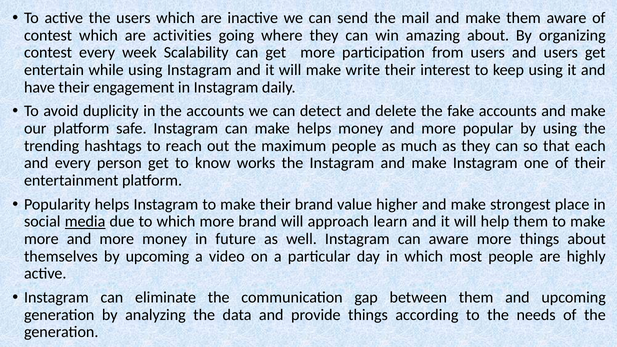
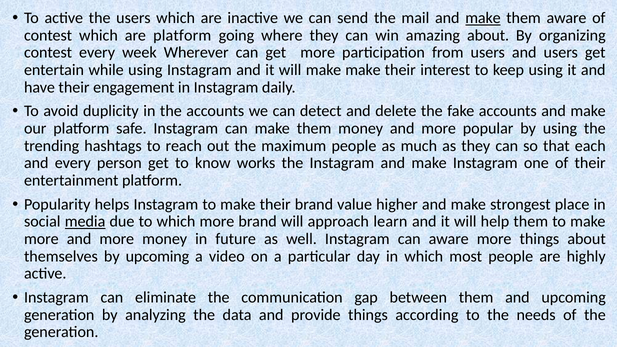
make at (483, 18) underline: none -> present
are activities: activities -> platform
Scalability: Scalability -> Wherever
make write: write -> make
can make helps: helps -> them
